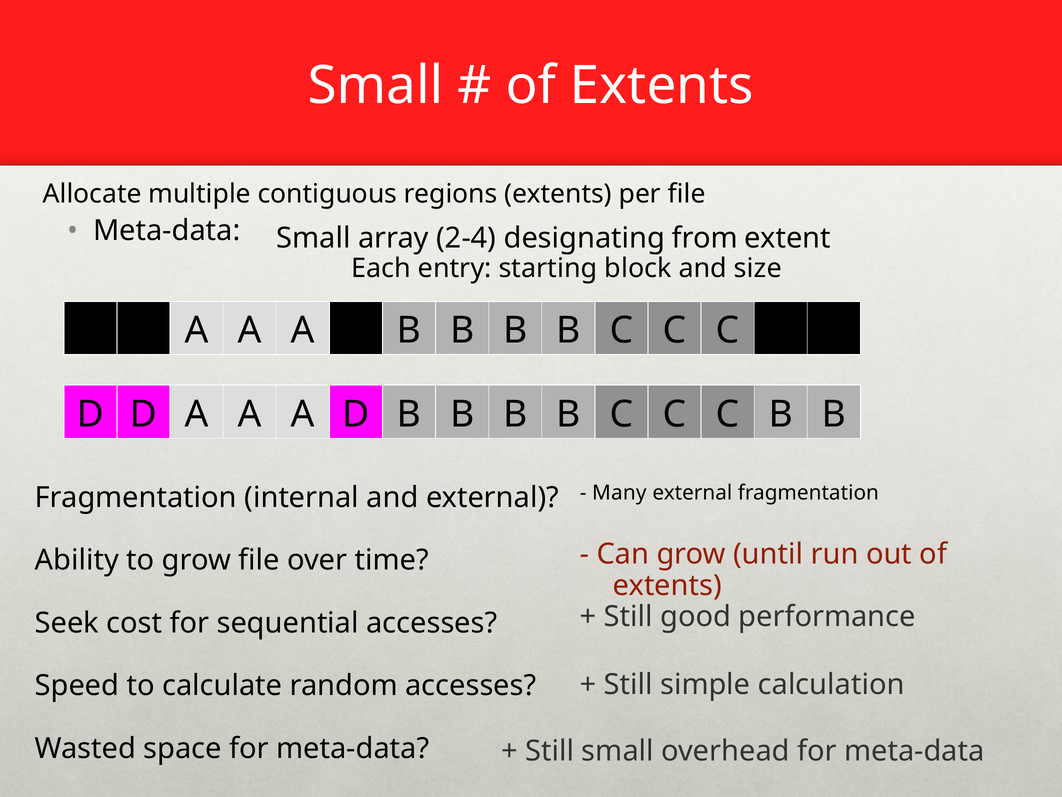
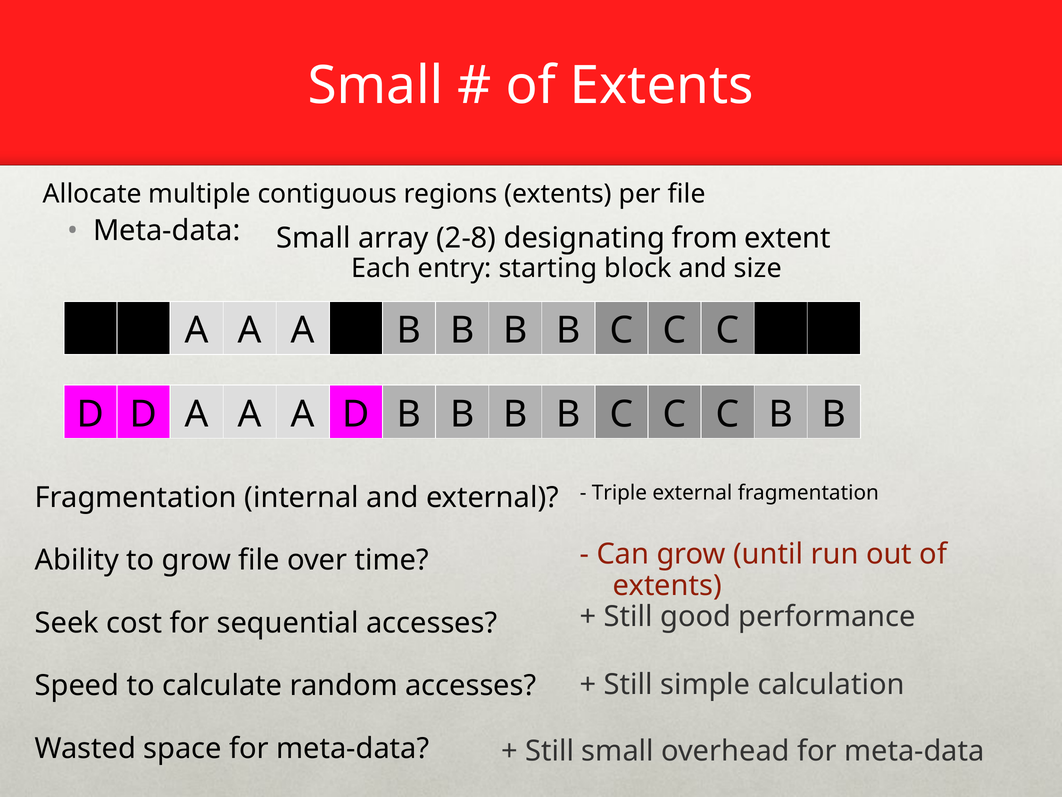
2-4: 2-4 -> 2-8
Many: Many -> Triple
